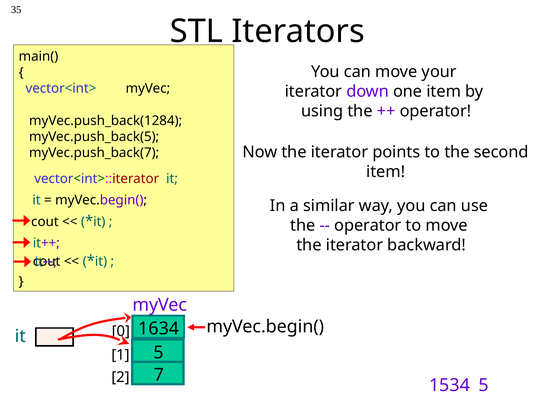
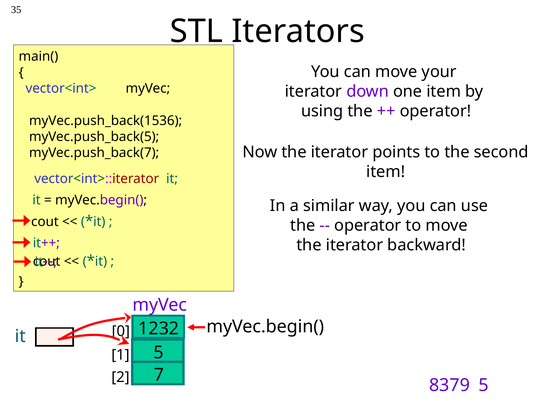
myVec.push_back(1284: myVec.push_back(1284 -> myVec.push_back(1536
1634: 1634 -> 1232
1534: 1534 -> 8379
